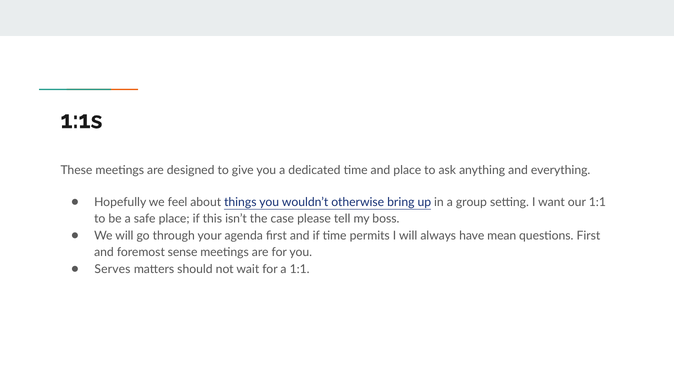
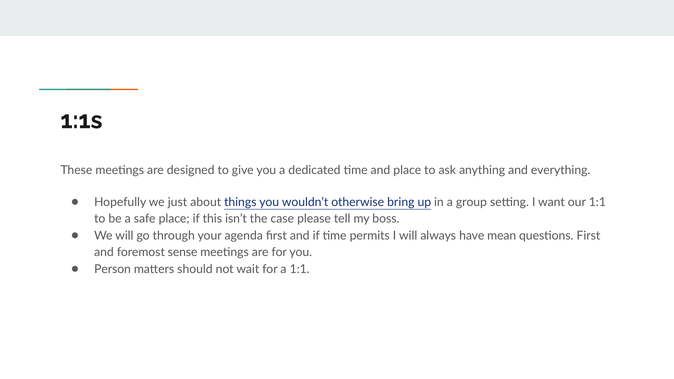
feel: feel -> just
Serves: Serves -> Person
